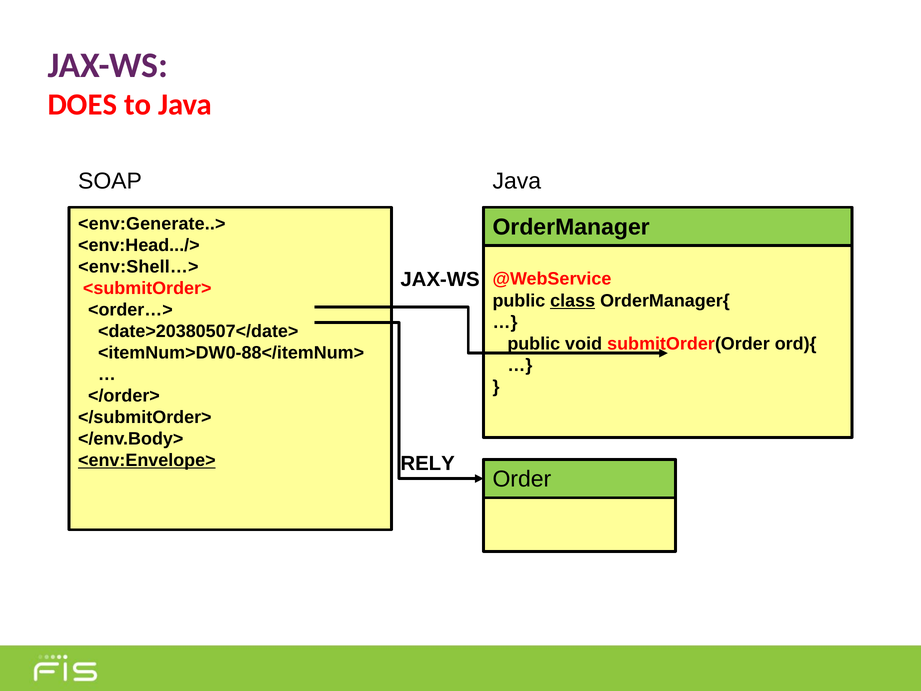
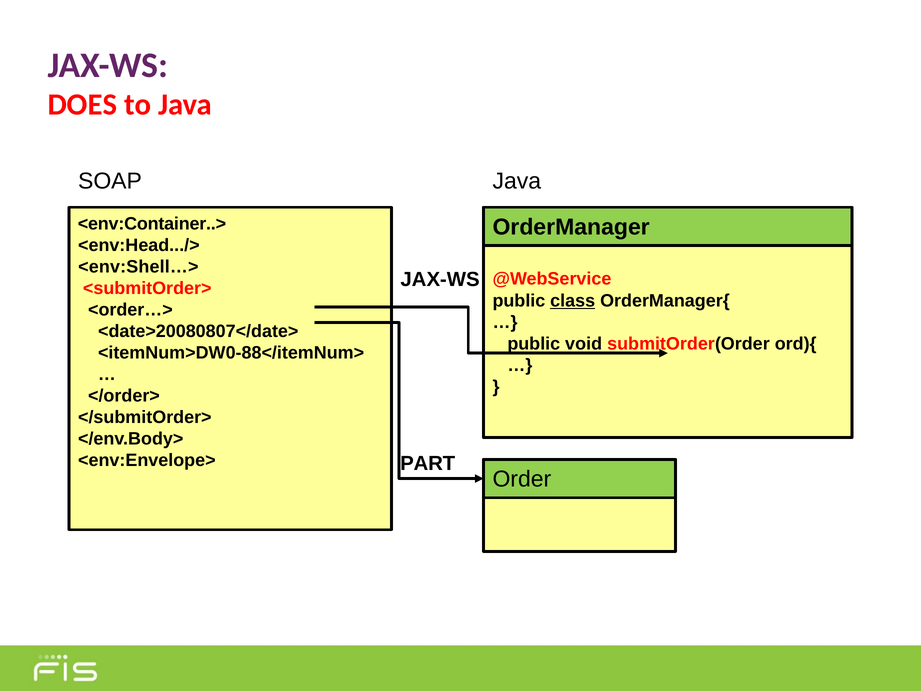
<env:Generate..>: <env:Generate..> -> <env:Container..>
<date>20380507</date>: <date>20380507</date> -> <date>20080807</date>
<env:Envelope> underline: present -> none
RELY: RELY -> PART
